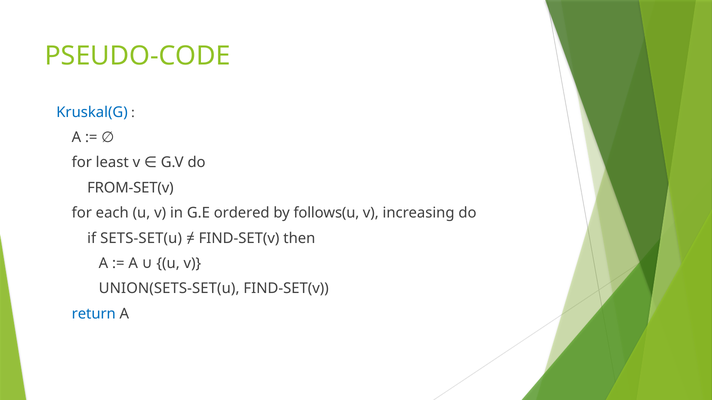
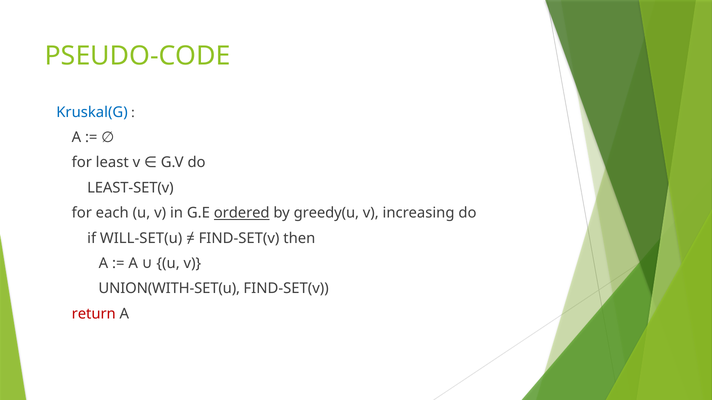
FROM-SET(v: FROM-SET(v -> LEAST-SET(v
ordered underline: none -> present
follows(u: follows(u -> greedy(u
SETS-SET(u: SETS-SET(u -> WILL-SET(u
UNION(SETS-SET(u: UNION(SETS-SET(u -> UNION(WITH-SET(u
return colour: blue -> red
